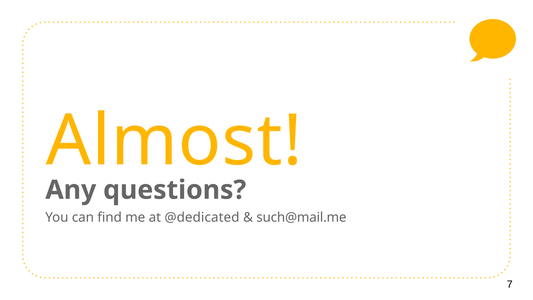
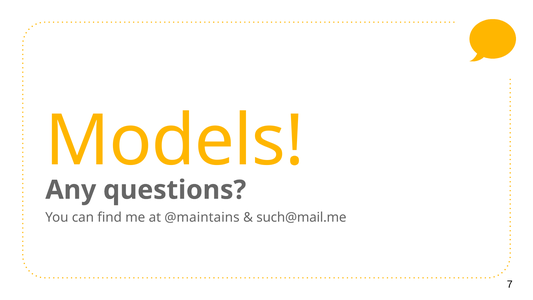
Almost: Almost -> Models
@dedicated: @dedicated -> @maintains
